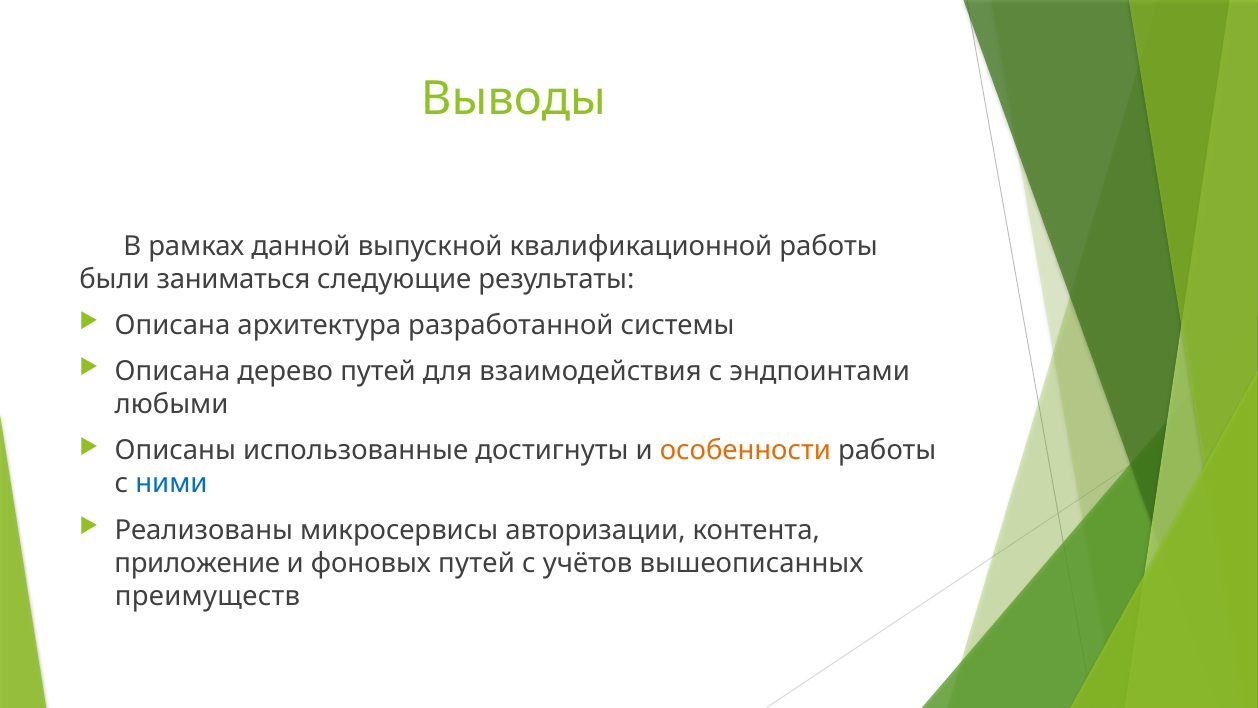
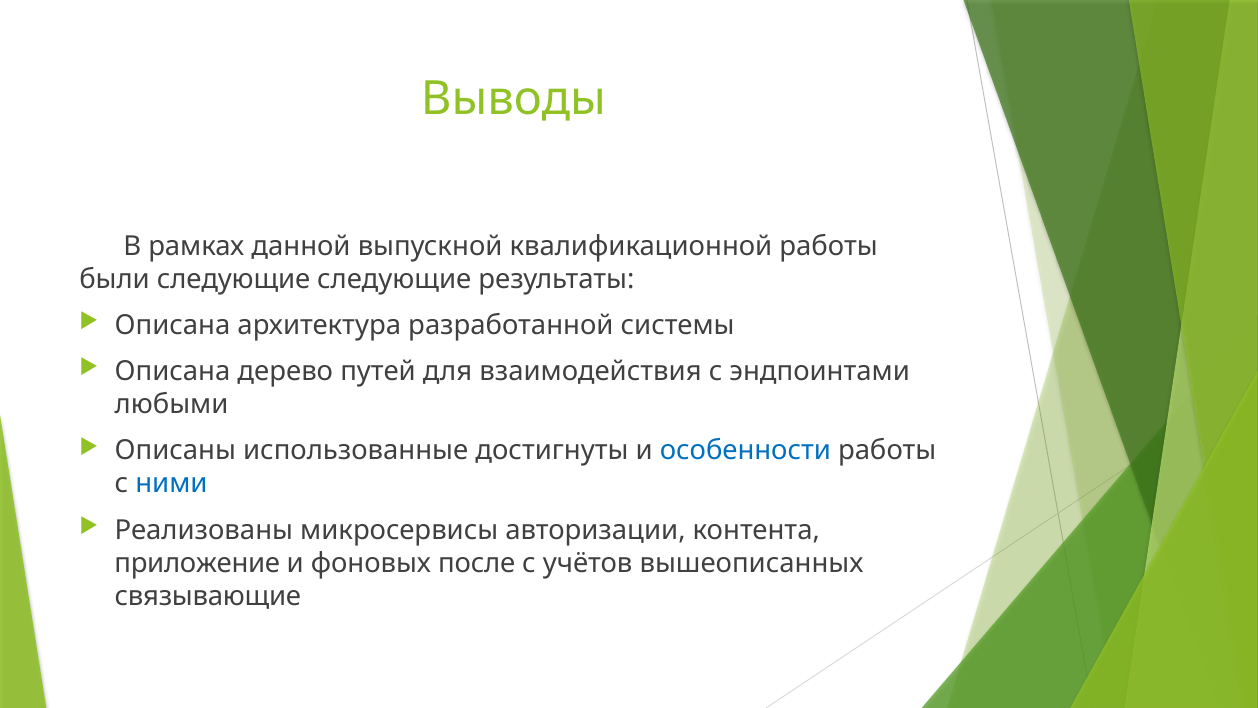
были заниматься: заниматься -> следующие
особенности colour: orange -> blue
фоновых путей: путей -> после
преимуществ: преимуществ -> связывающие
